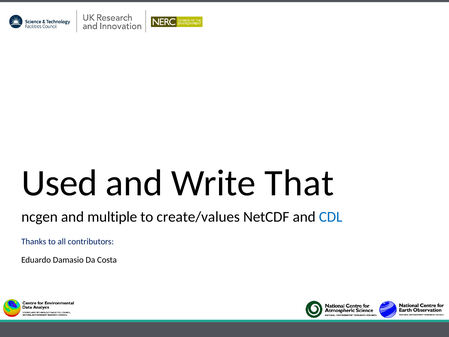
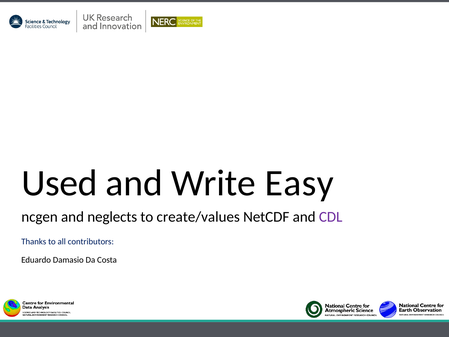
That: That -> Easy
multiple: multiple -> neglects
CDL colour: blue -> purple
